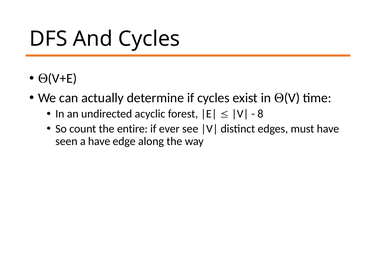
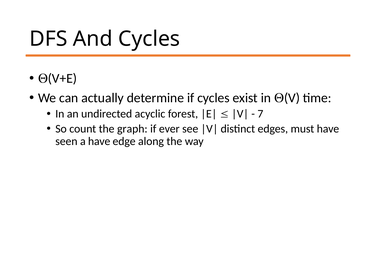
8: 8 -> 7
entire: entire -> graph
